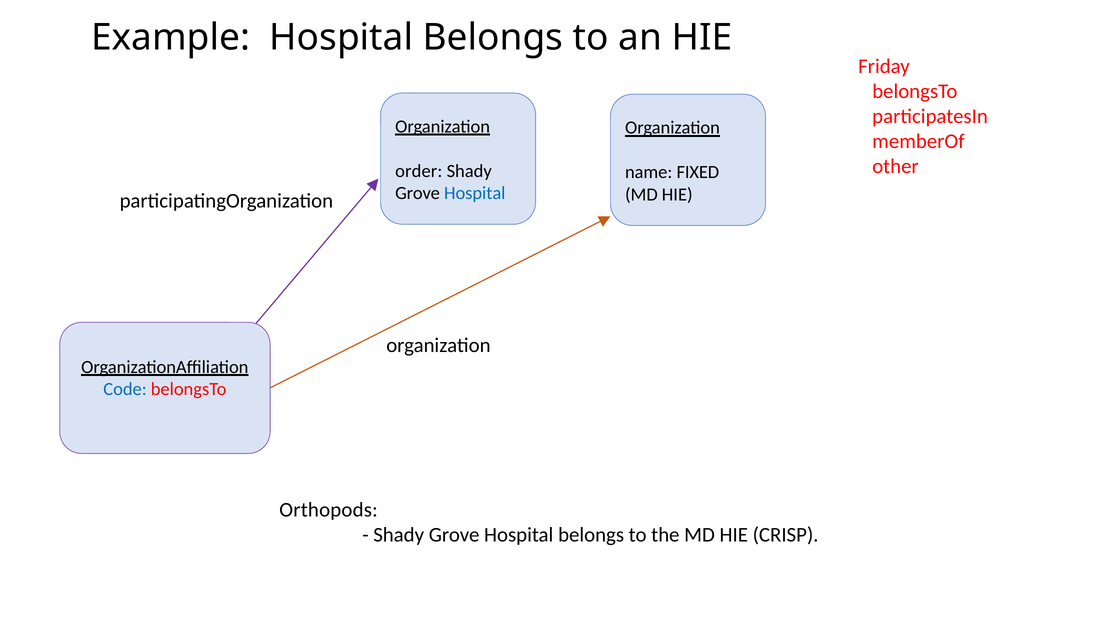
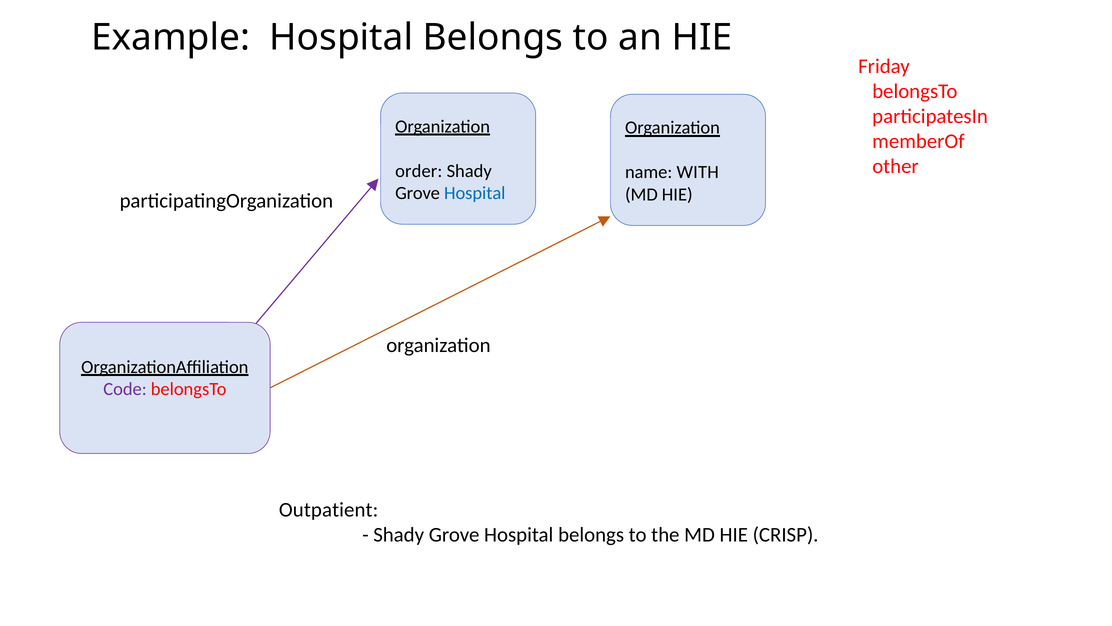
FIXED: FIXED -> WITH
Code colour: blue -> purple
Orthopods: Orthopods -> Outpatient
